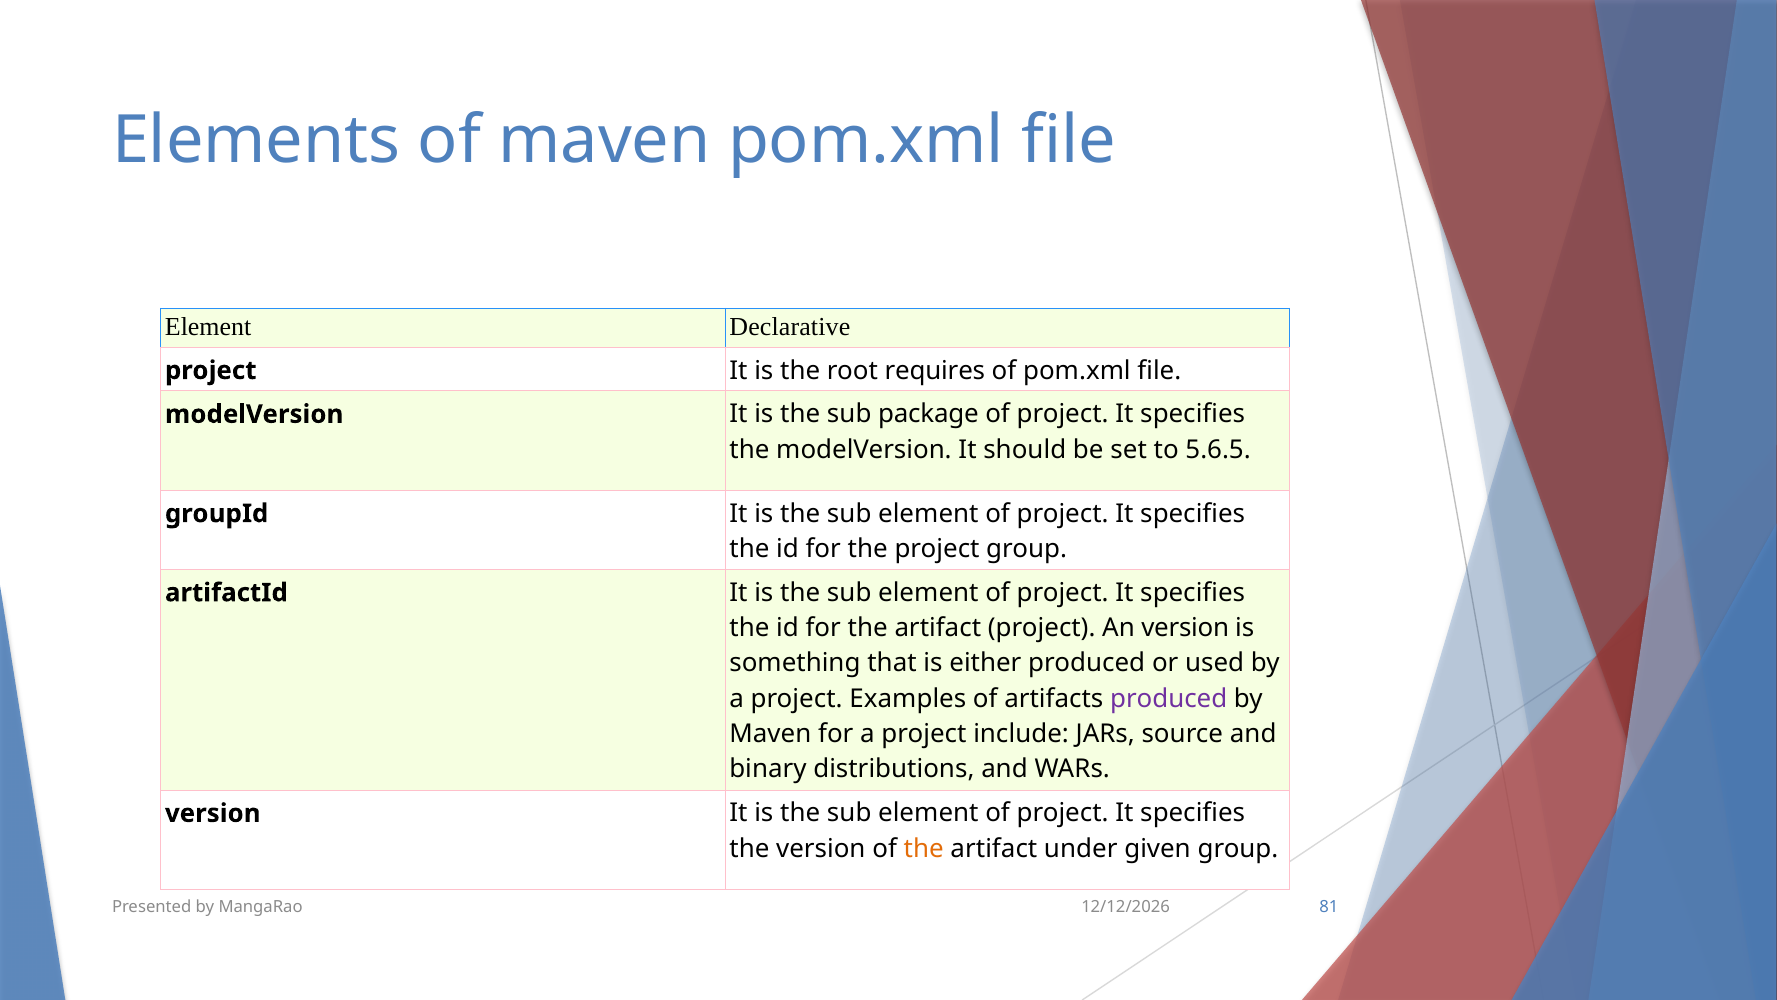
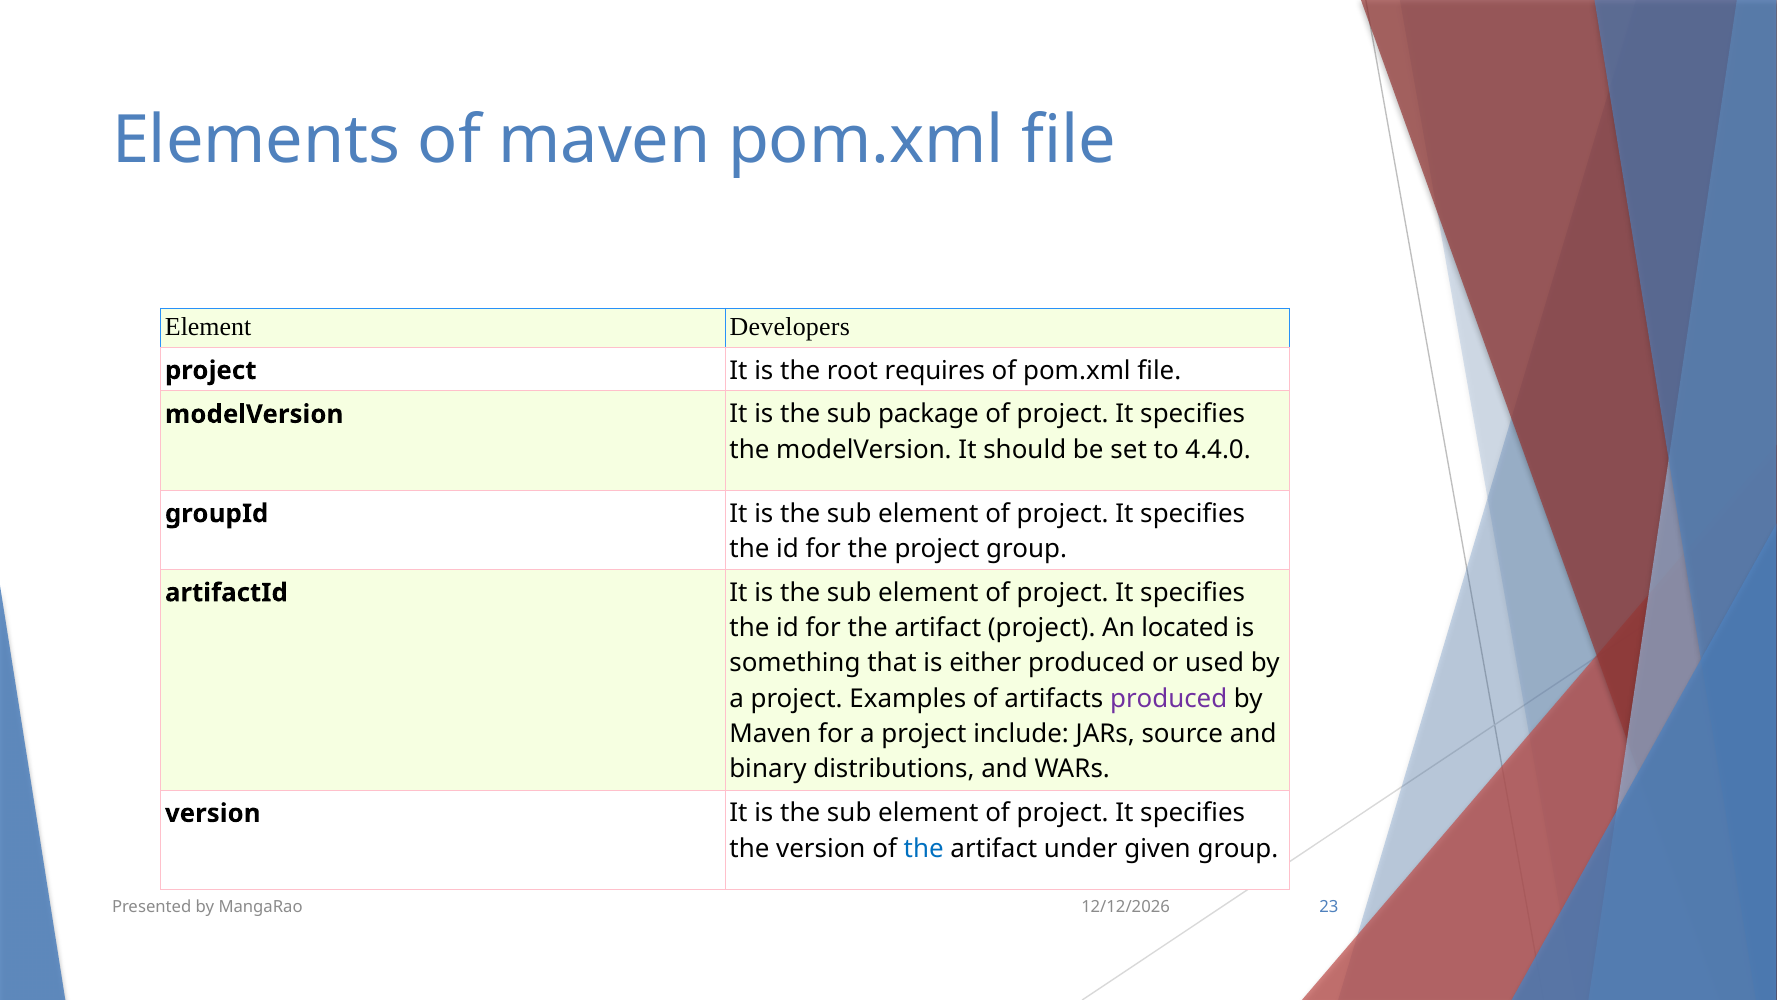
Declarative: Declarative -> Developers
5.6.5: 5.6.5 -> 4.4.0
An version: version -> located
the at (924, 848) colour: orange -> blue
81: 81 -> 23
